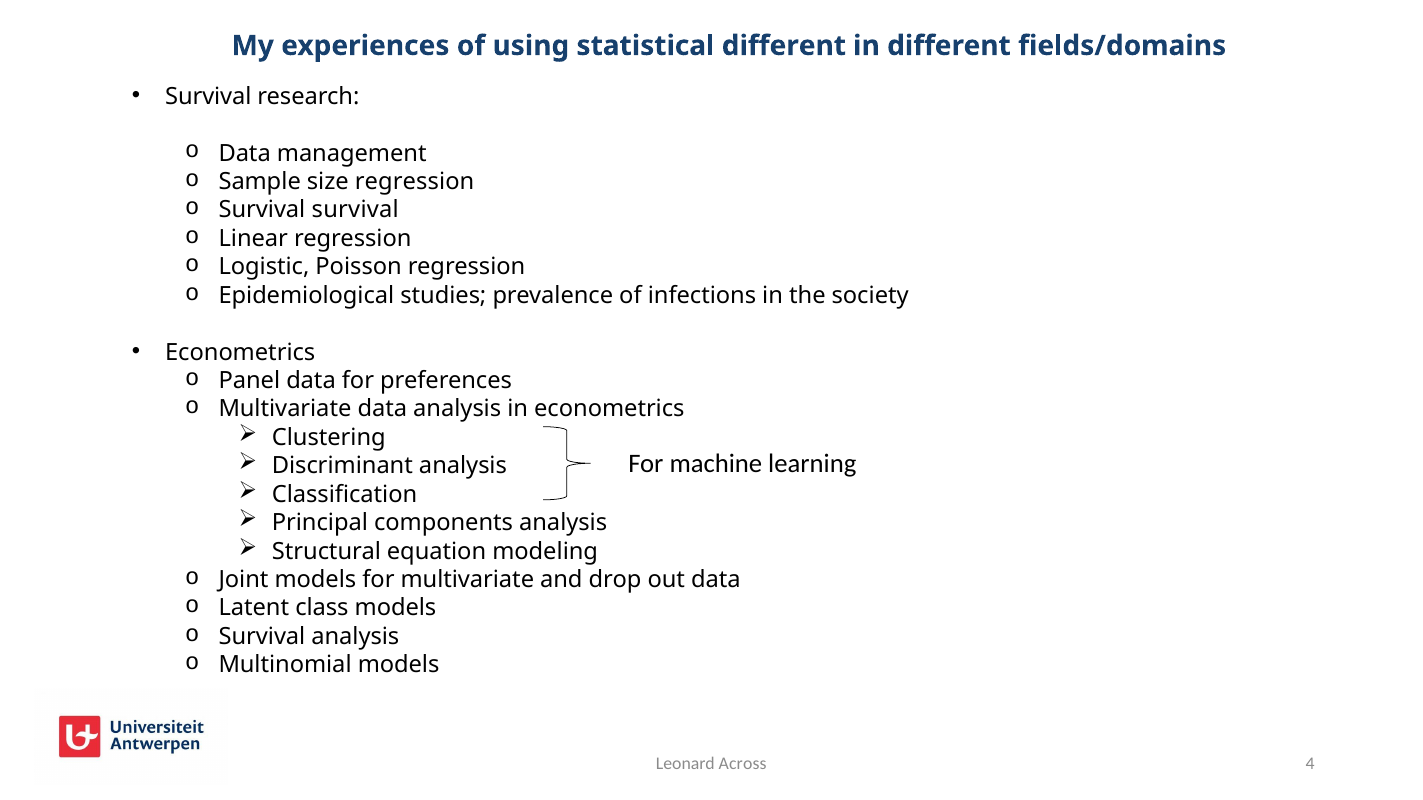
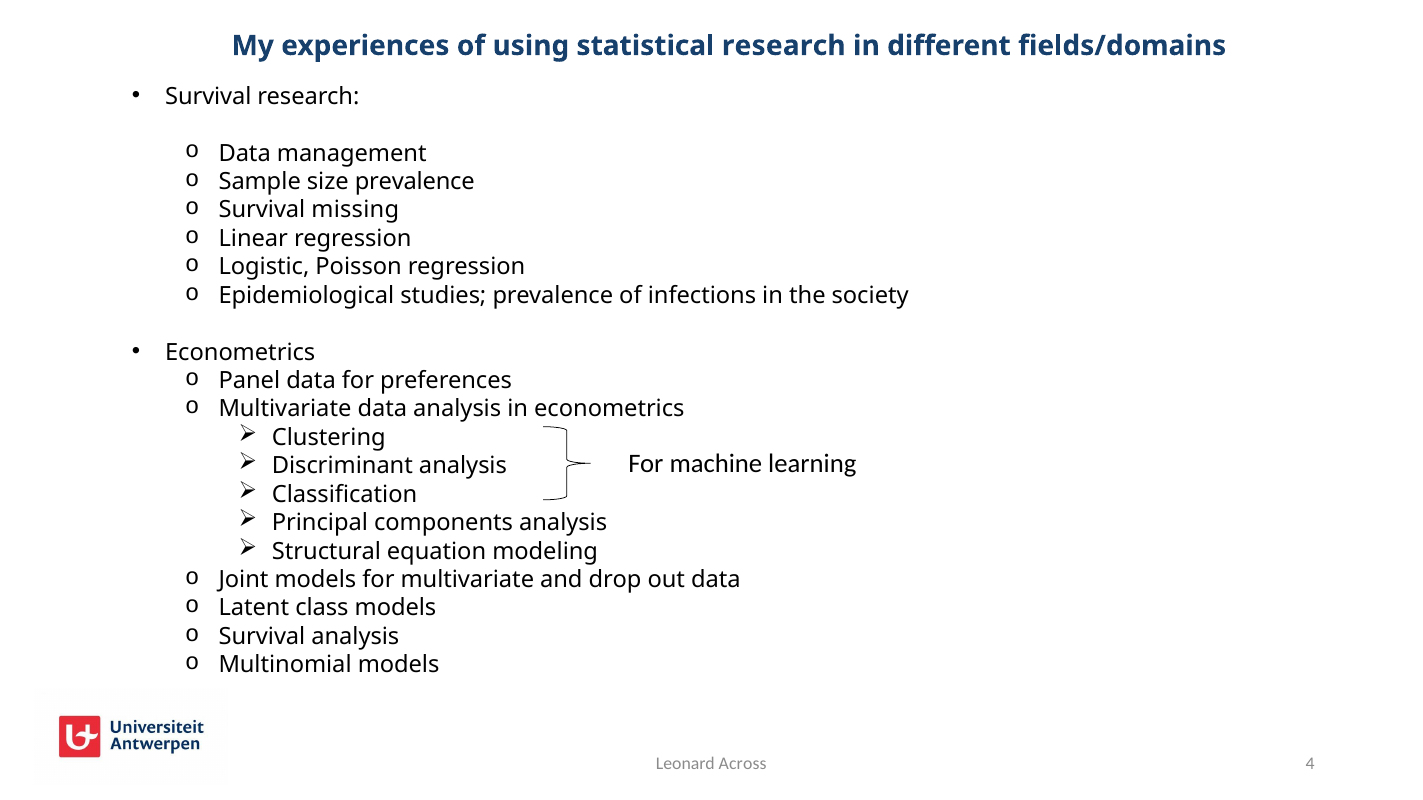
statistical different: different -> research
size regression: regression -> prevalence
Survival survival: survival -> missing
